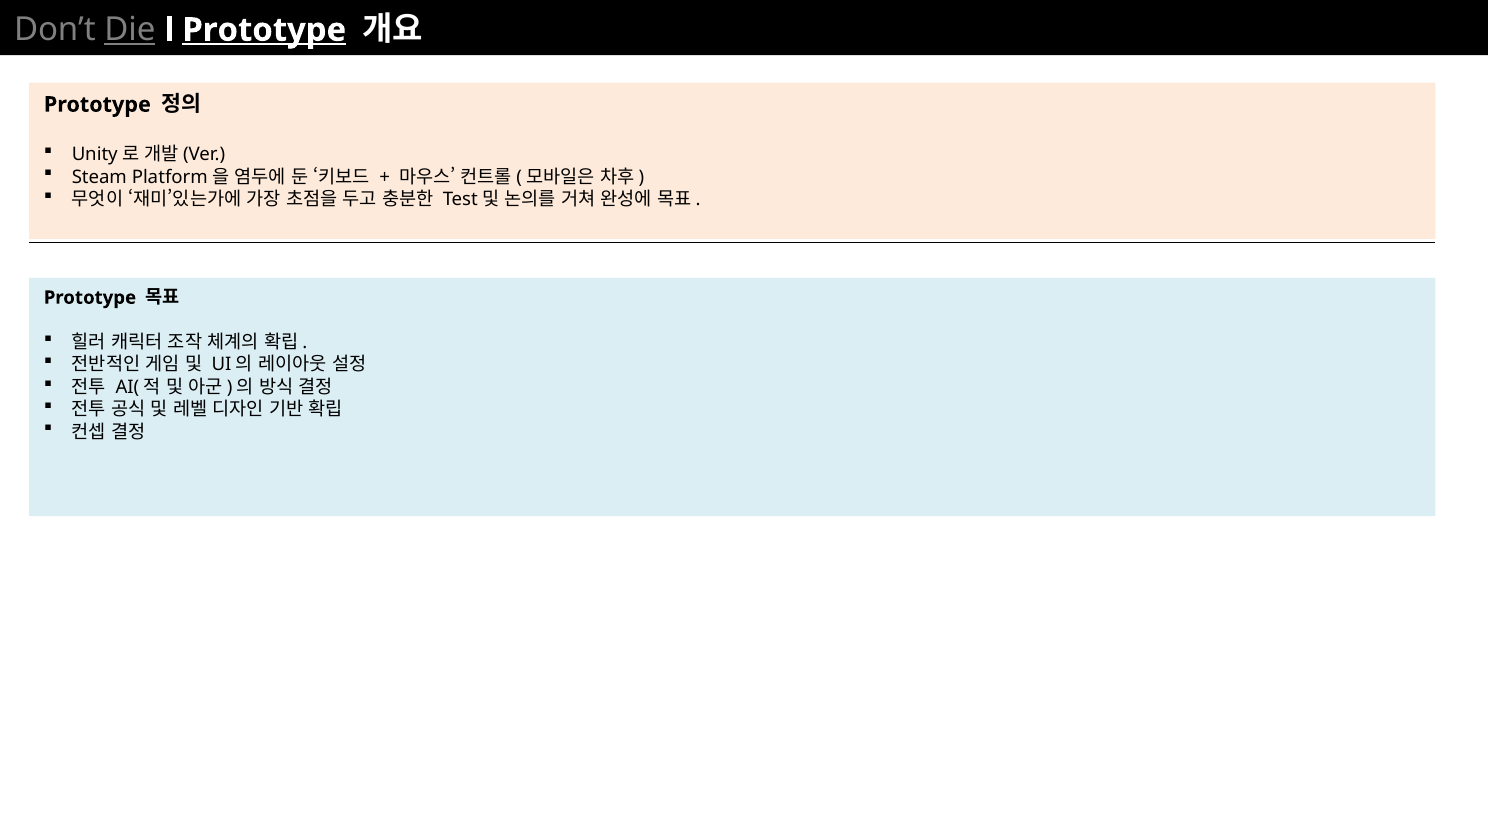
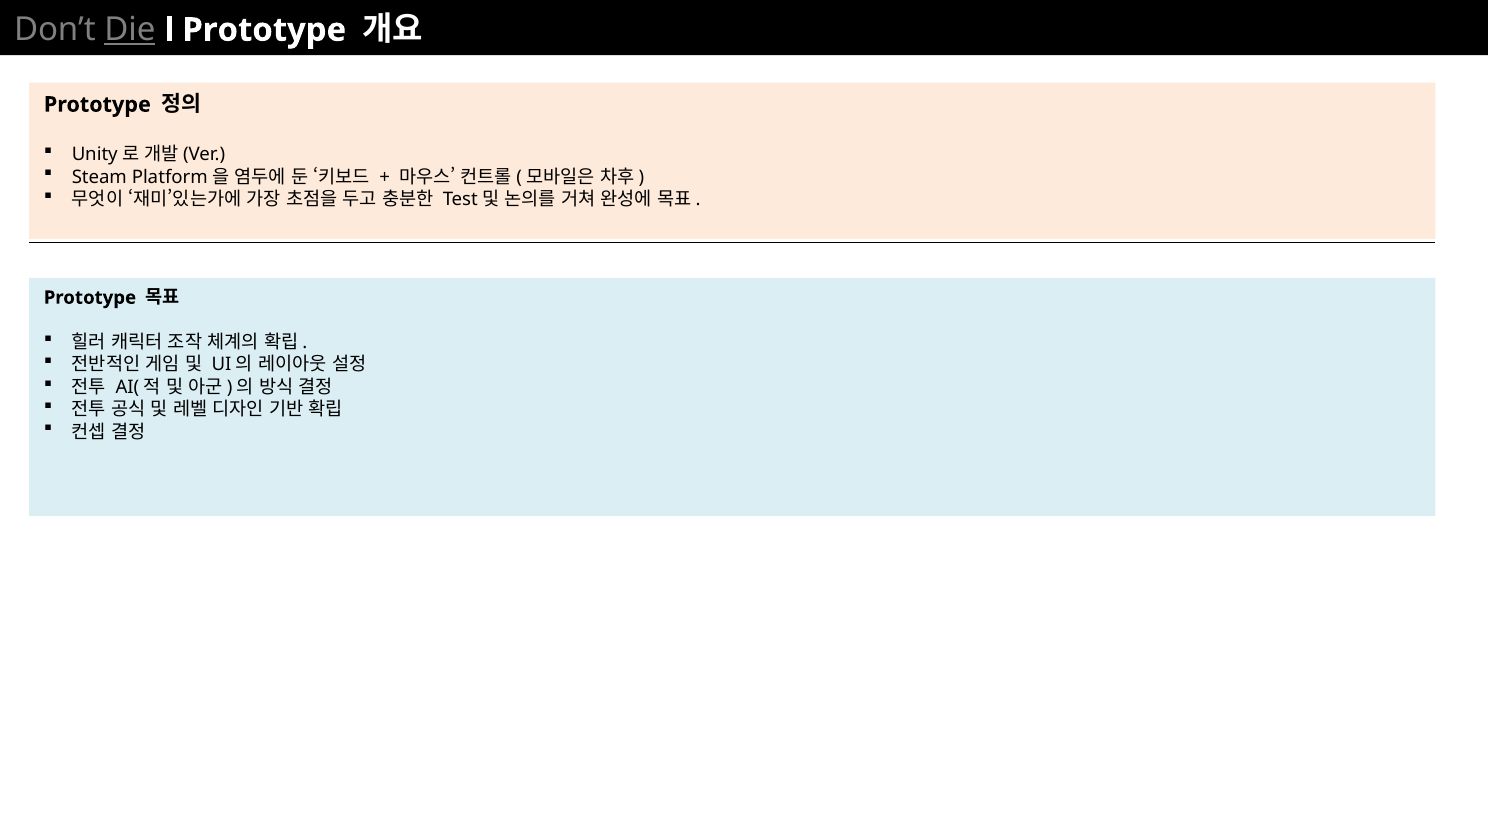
Prototype at (264, 30) underline: present -> none
